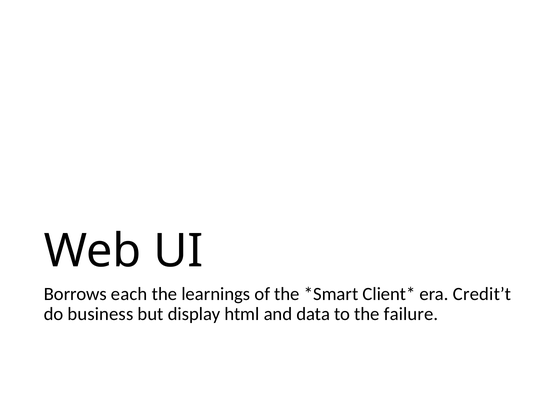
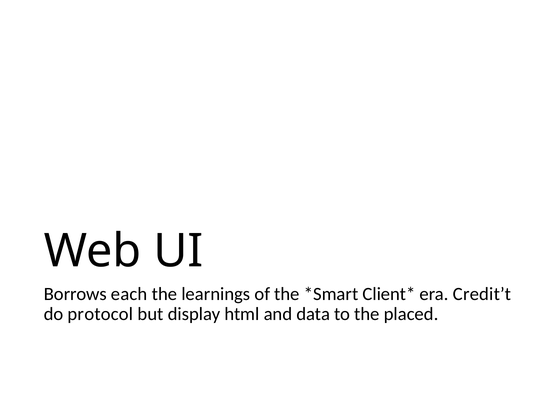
business: business -> protocol
failure: failure -> placed
